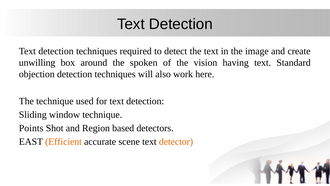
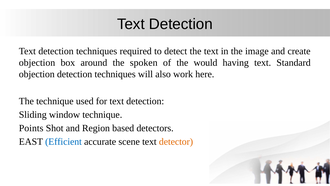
unwilling at (37, 63): unwilling -> objection
vision: vision -> would
Efficient colour: orange -> blue
